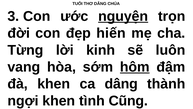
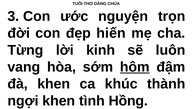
nguyện underline: present -> none
ca dâng: dâng -> khúc
Cũng: Cũng -> Hồng
